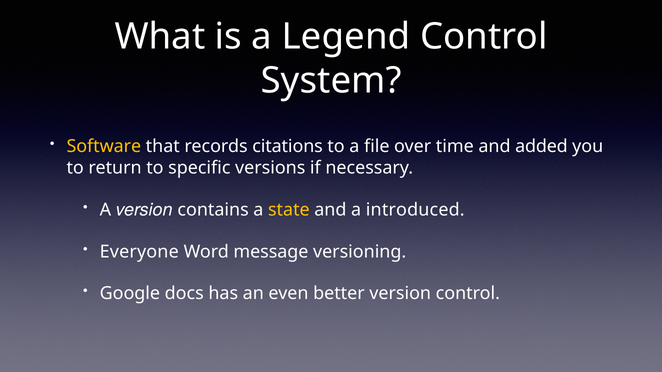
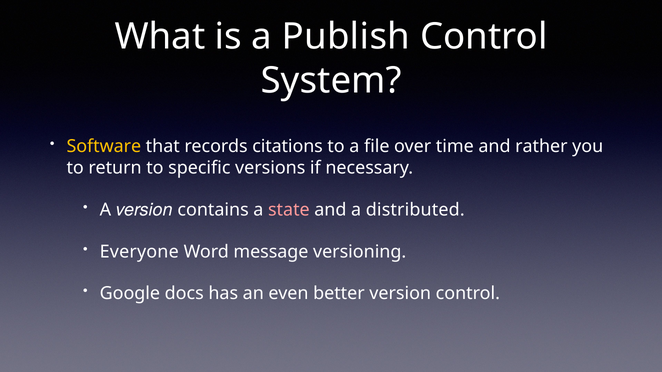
Legend: Legend -> Publish
added: added -> rather
state colour: yellow -> pink
introduced: introduced -> distributed
